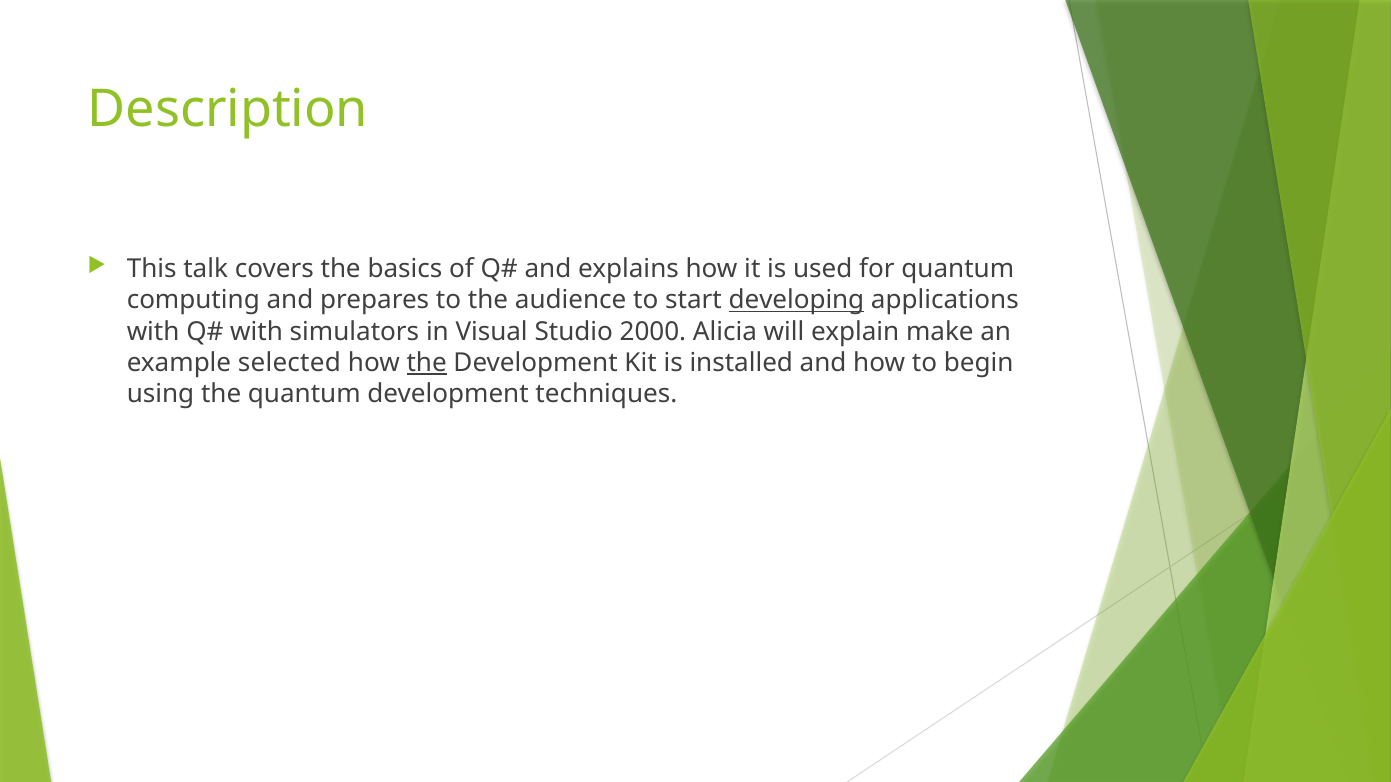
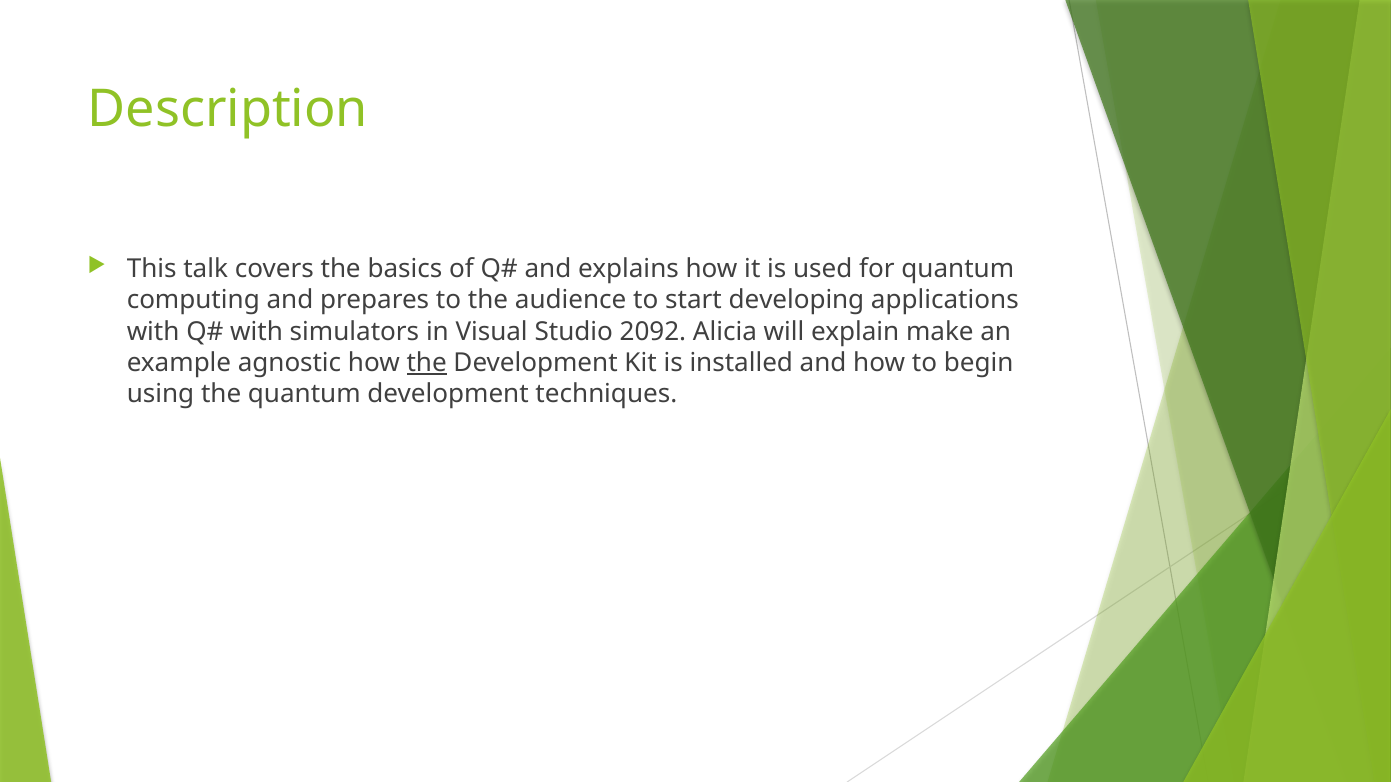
developing underline: present -> none
2000: 2000 -> 2092
selected: selected -> agnostic
